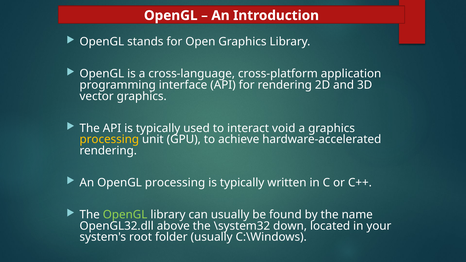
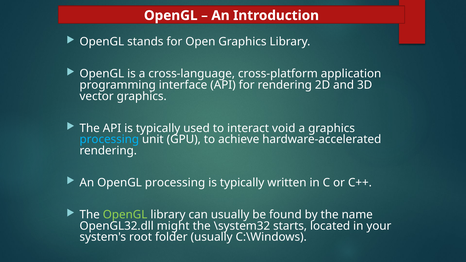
processing at (109, 139) colour: yellow -> light blue
above: above -> might
down: down -> starts
